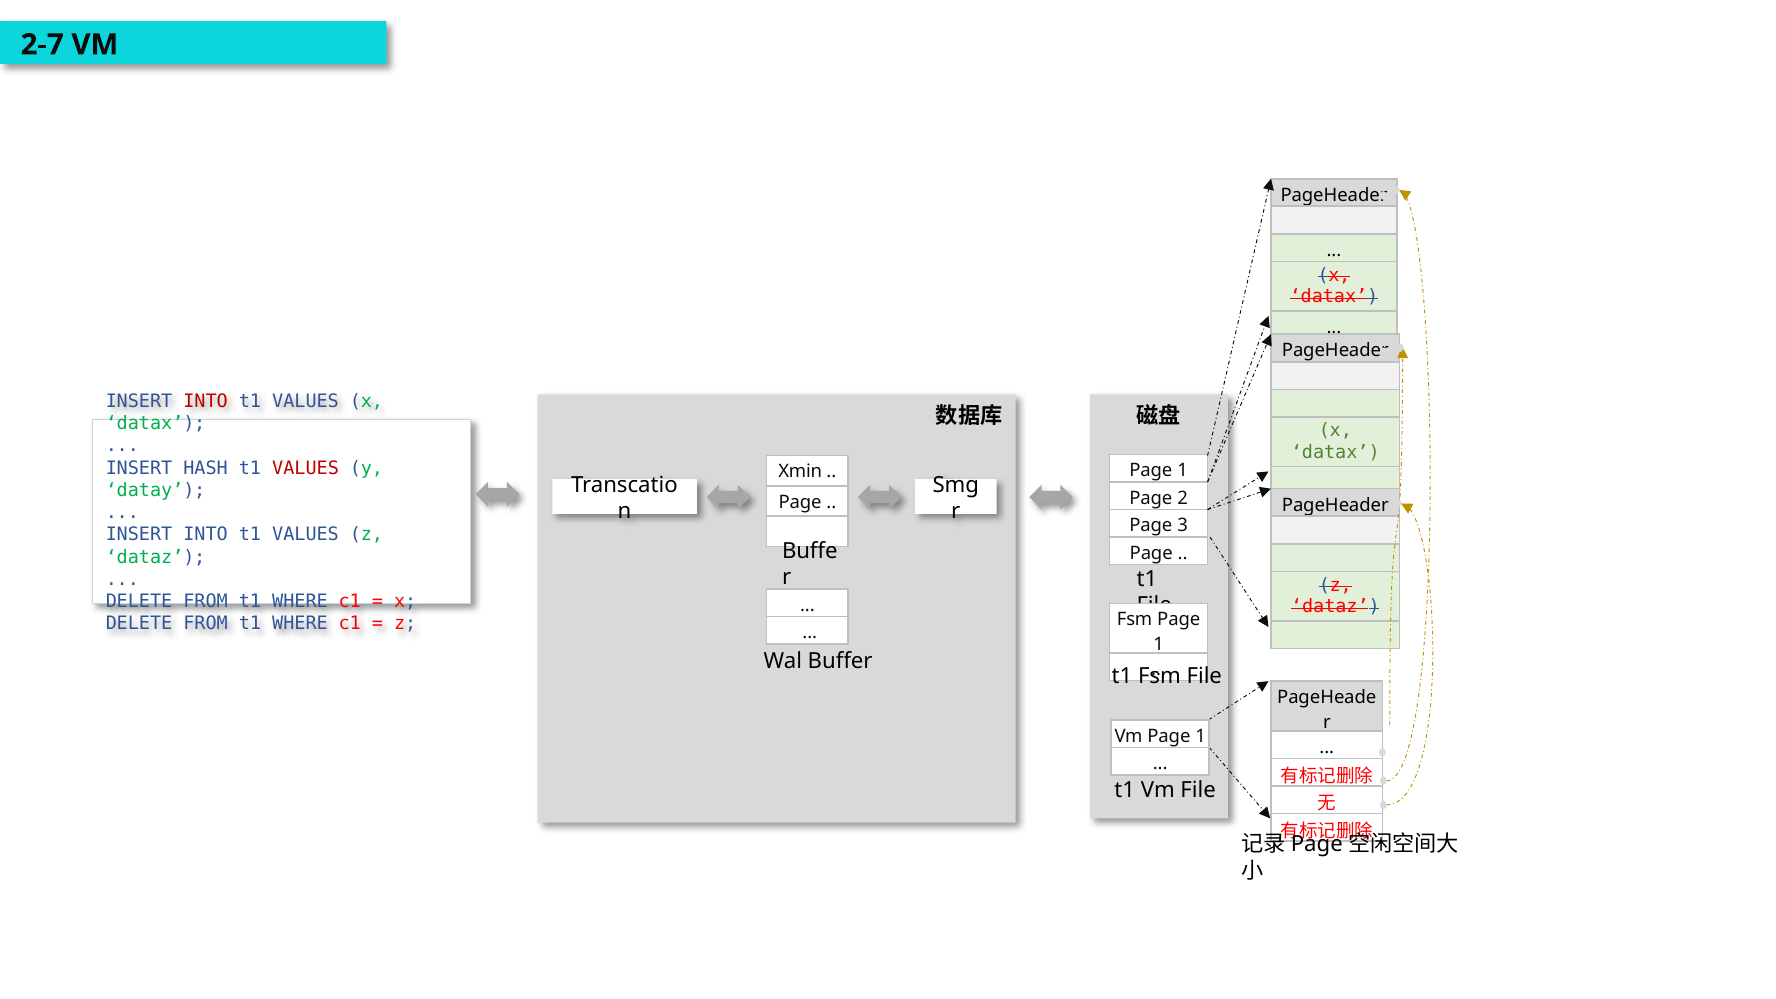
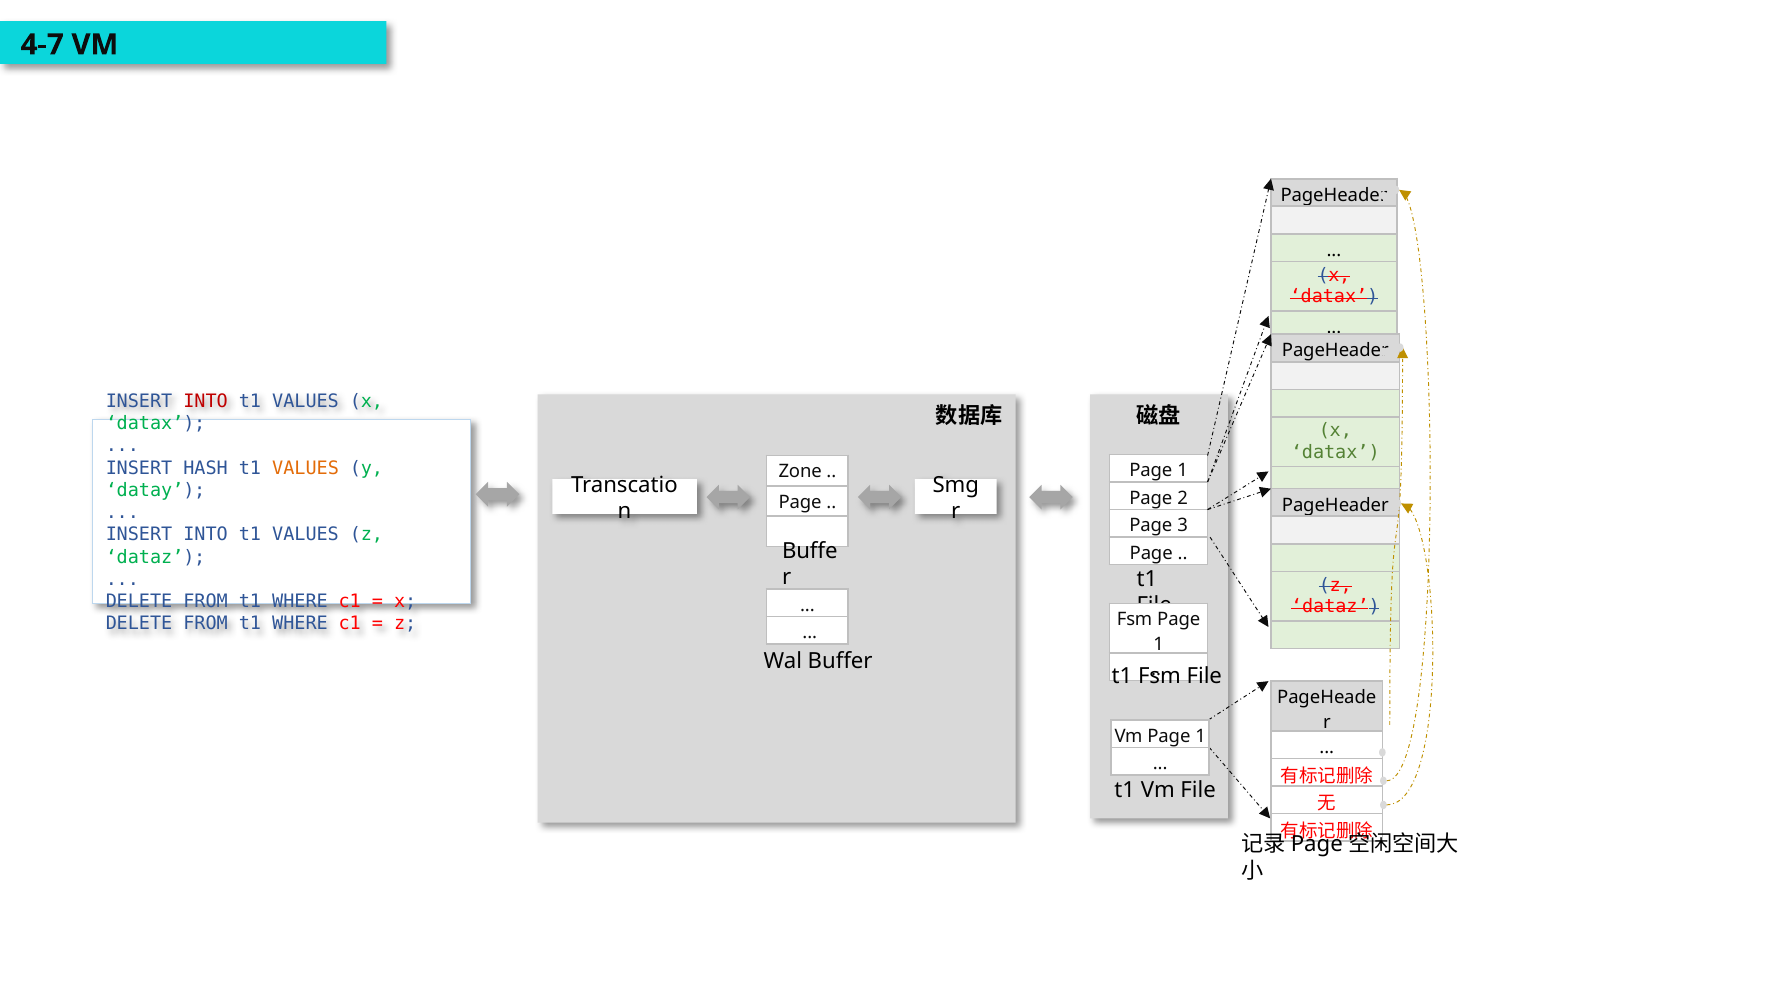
2-7: 2-7 -> 4-7
VALUES at (306, 468) colour: red -> orange
Xmin: Xmin -> Zone
